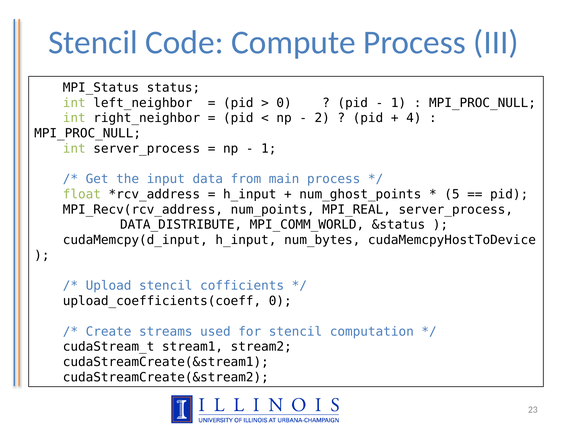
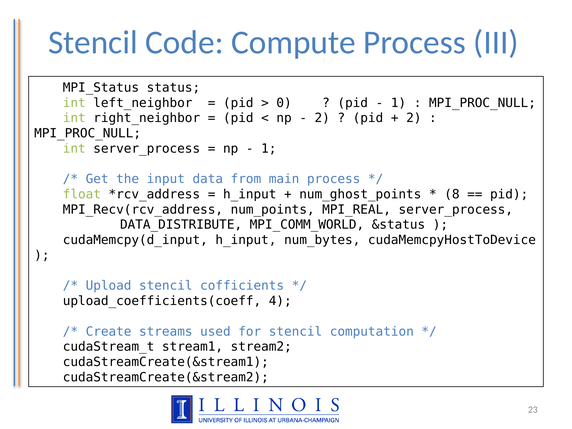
4 at (414, 118): 4 -> 2
5: 5 -> 8
upload_coefficients(coeff 0: 0 -> 4
